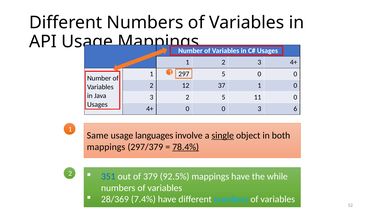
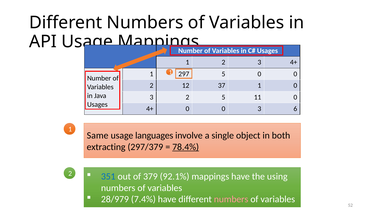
single underline: present -> none
mappings at (106, 147): mappings -> extracting
92.5%: 92.5% -> 92.1%
while: while -> using
28/369: 28/369 -> 28/979
numbers at (231, 199) colour: light blue -> pink
